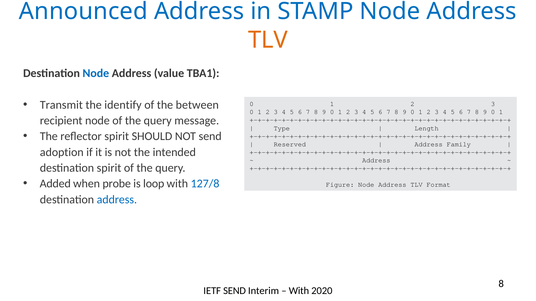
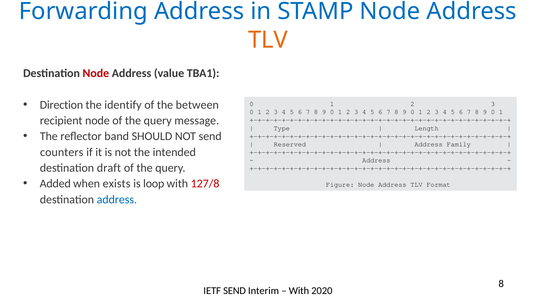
Announced: Announced -> Forwarding
Node at (96, 73) colour: blue -> red
Transmit: Transmit -> Direction
reflector spirit: spirit -> band
adoption: adoption -> counters
destination spirit: spirit -> draft
probe: probe -> exists
127/8 colour: blue -> red
